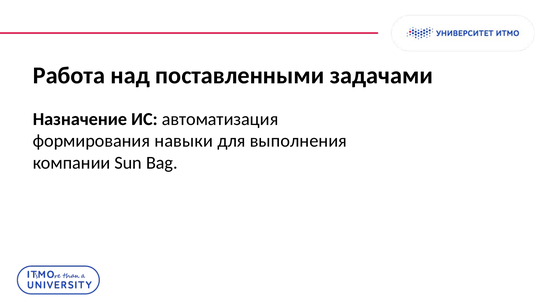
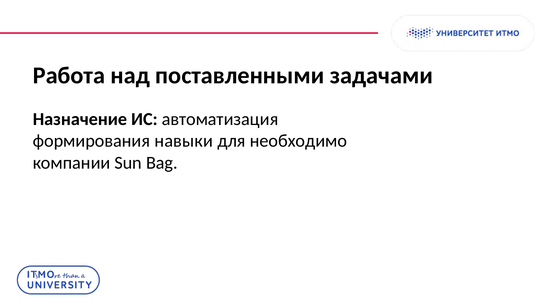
выполнения: выполнения -> необходимо
